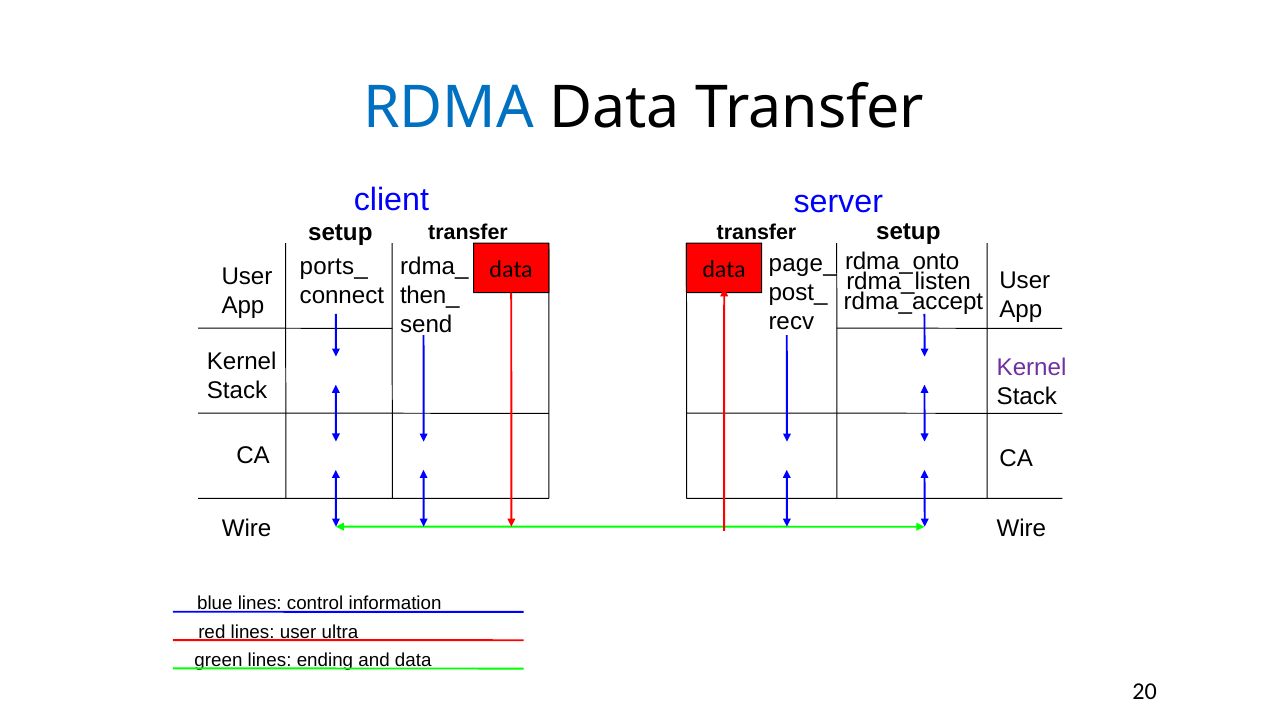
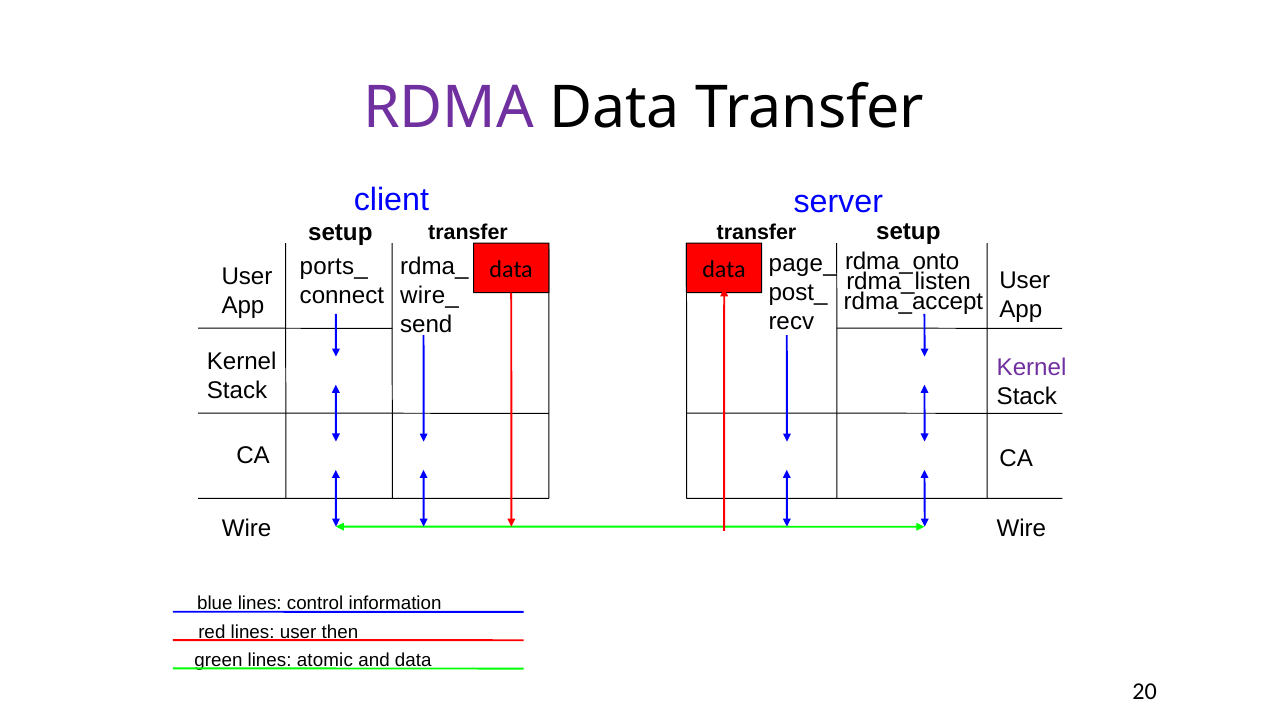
RDMA colour: blue -> purple
then_: then_ -> wire_
ultra: ultra -> then
ending: ending -> atomic
